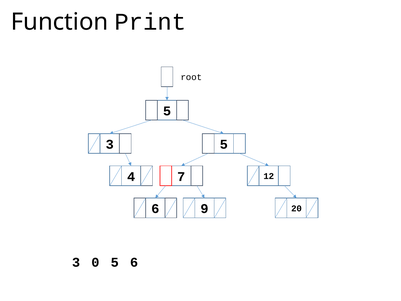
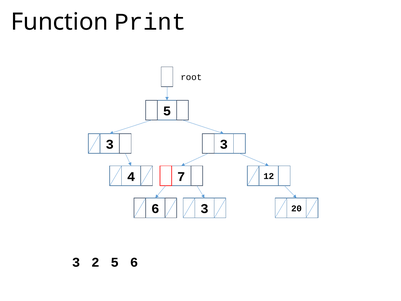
3 5: 5 -> 3
6 9: 9 -> 3
0: 0 -> 2
